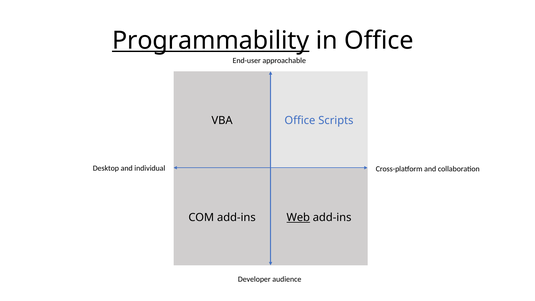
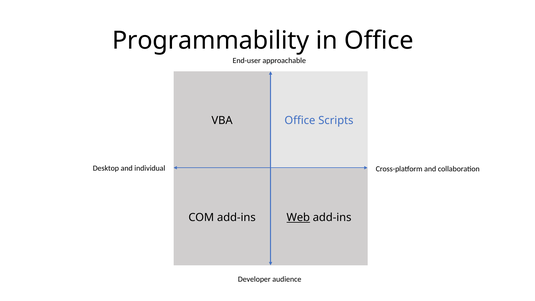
Programmability underline: present -> none
